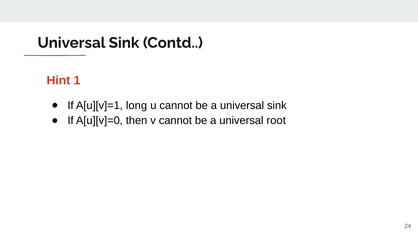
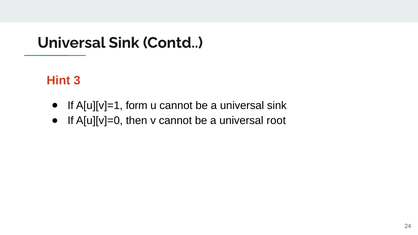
1: 1 -> 3
long: long -> form
